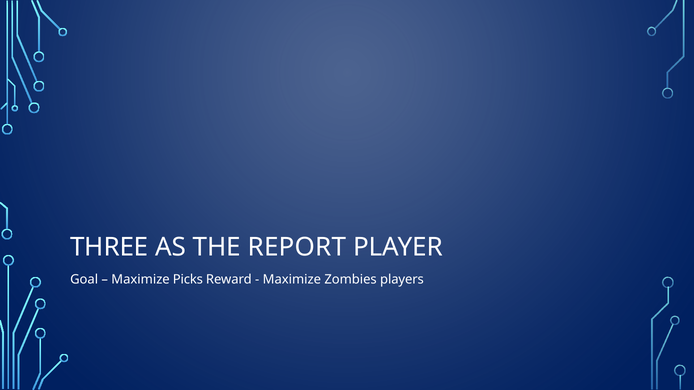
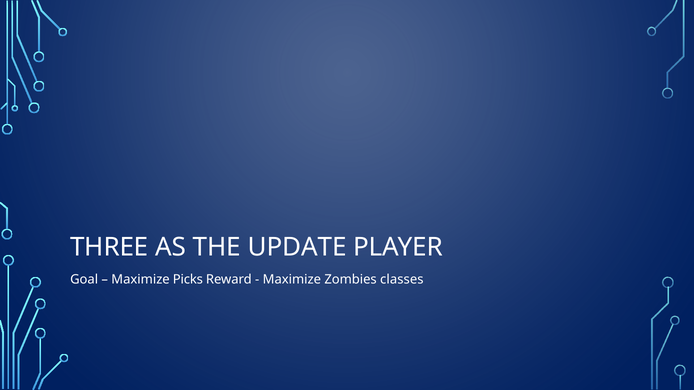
REPORT: REPORT -> UPDATE
players: players -> classes
